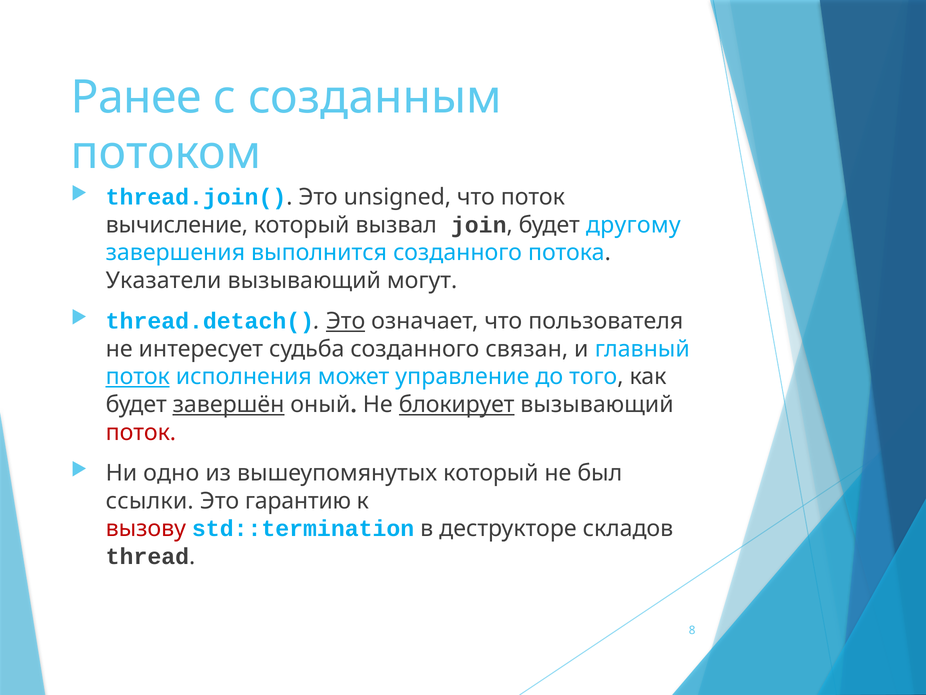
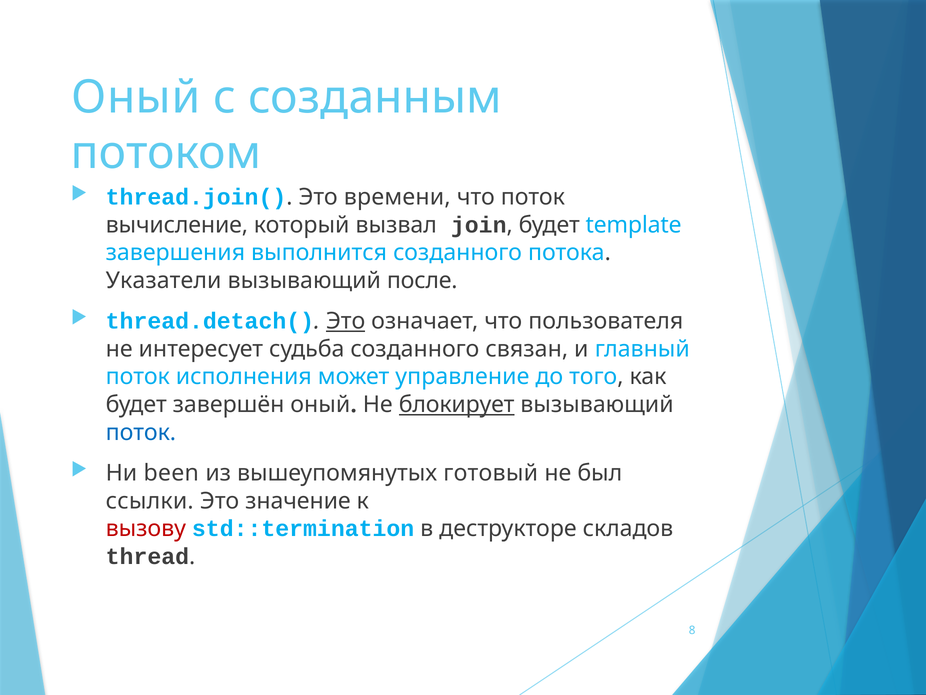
Ранее at (136, 97): Ранее -> Оный
unsigned: unsigned -> времени
другому: другому -> template
могут: могут -> после
поток at (138, 377) underline: present -> none
завершён underline: present -> none
поток at (141, 432) colour: red -> blue
одно: одно -> been
вышеупомянутых который: который -> готовый
гарантию: гарантию -> значение
